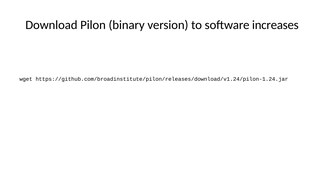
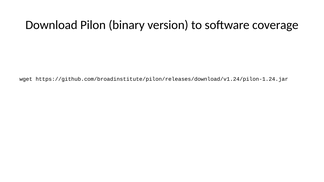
increases: increases -> coverage
